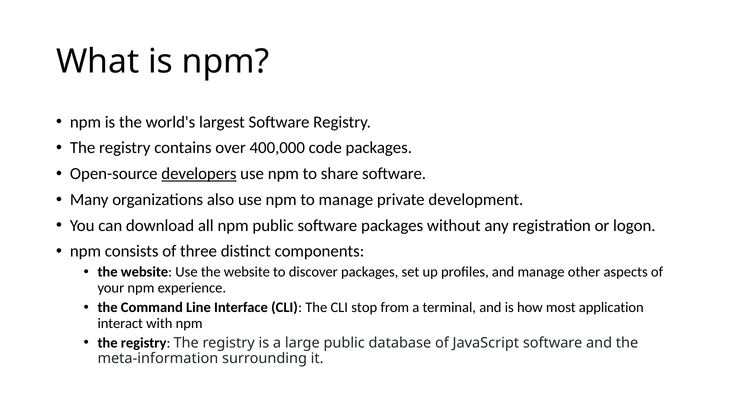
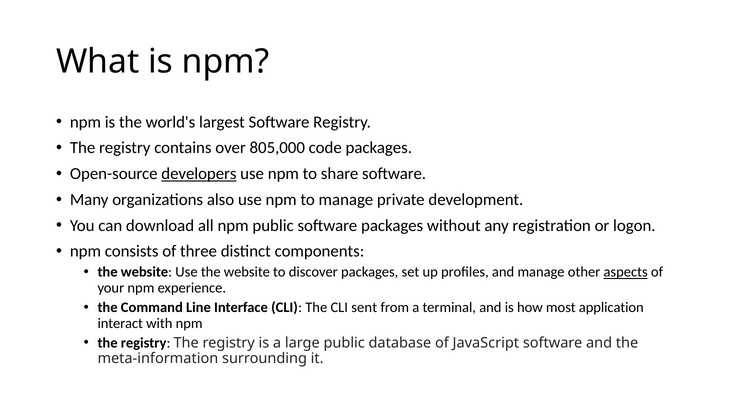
400,000: 400,000 -> 805,000
aspects underline: none -> present
stop: stop -> sent
